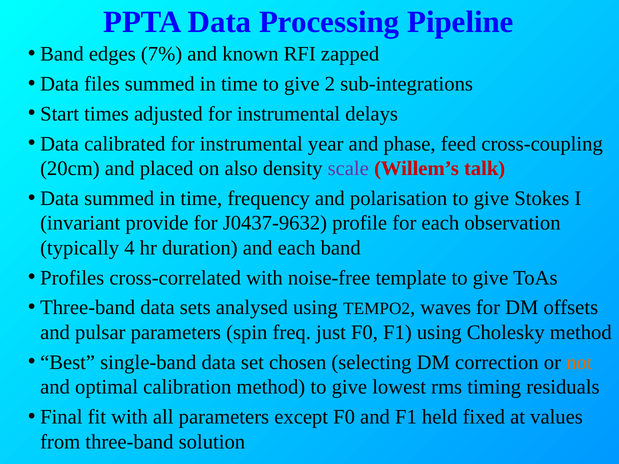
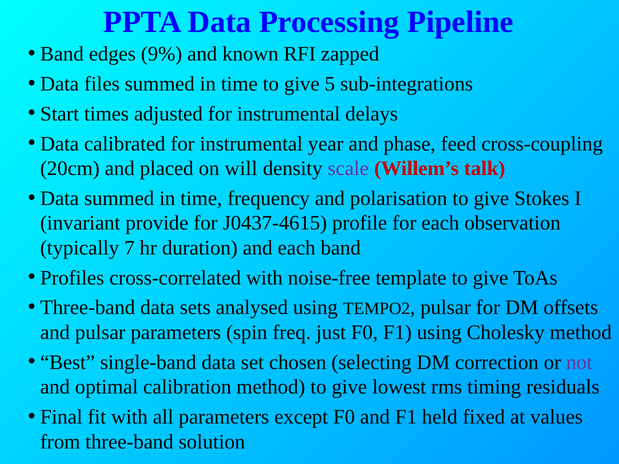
7%: 7% -> 9%
2: 2 -> 5
also: also -> will
J0437-9632: J0437-9632 -> J0437-4615
4: 4 -> 7
waves at (446, 308): waves -> pulsar
not colour: orange -> purple
